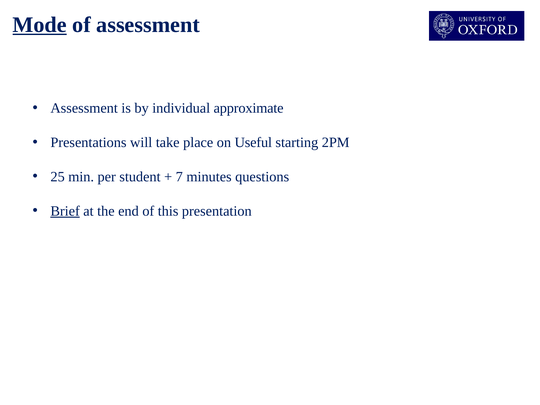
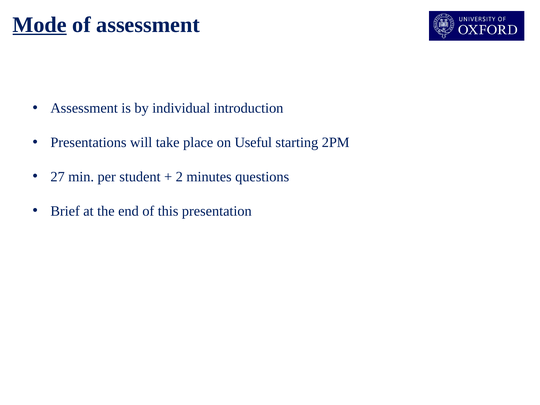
approximate: approximate -> introduction
25: 25 -> 27
7: 7 -> 2
Brief underline: present -> none
